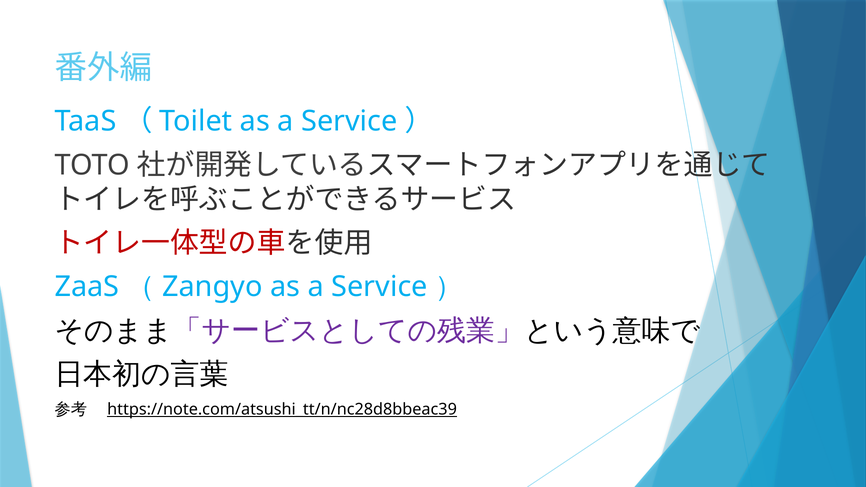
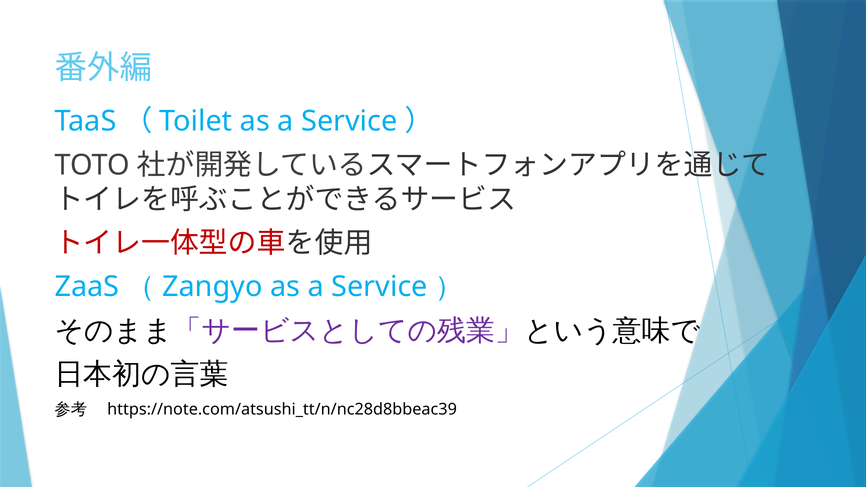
https://note.com/atsushi_tt/n/nc28d8bbeac39 underline: present -> none
